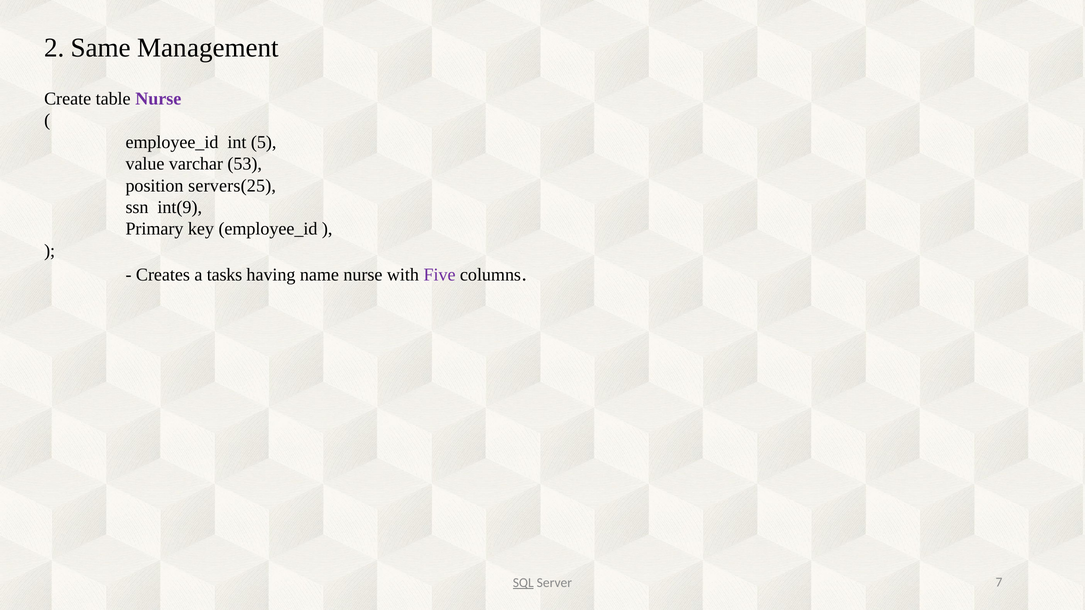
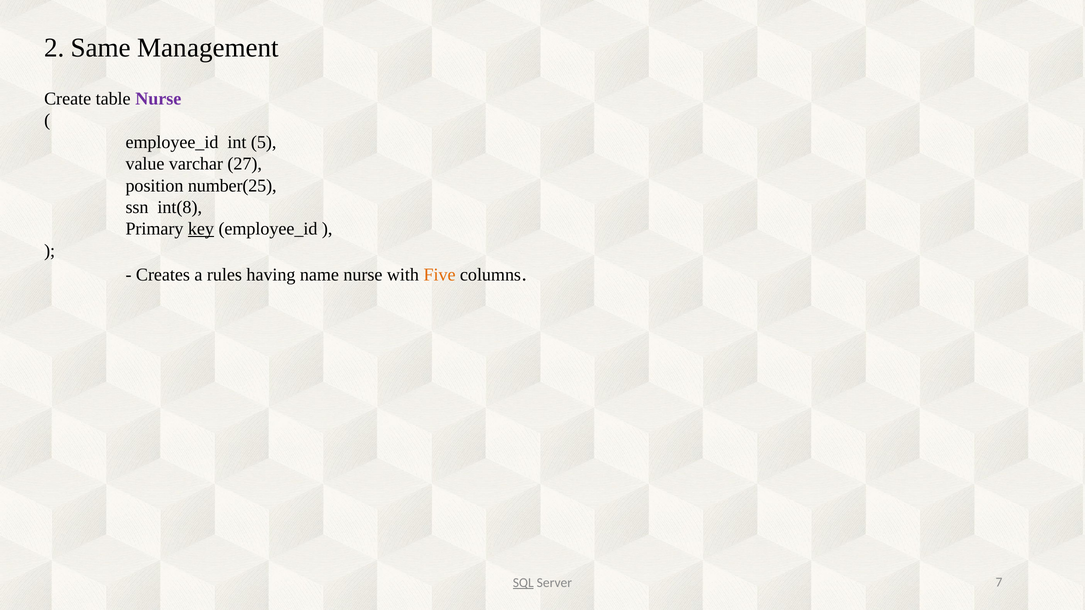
53: 53 -> 27
servers(25: servers(25 -> number(25
int(9: int(9 -> int(8
key underline: none -> present
tasks: tasks -> rules
Five colour: purple -> orange
